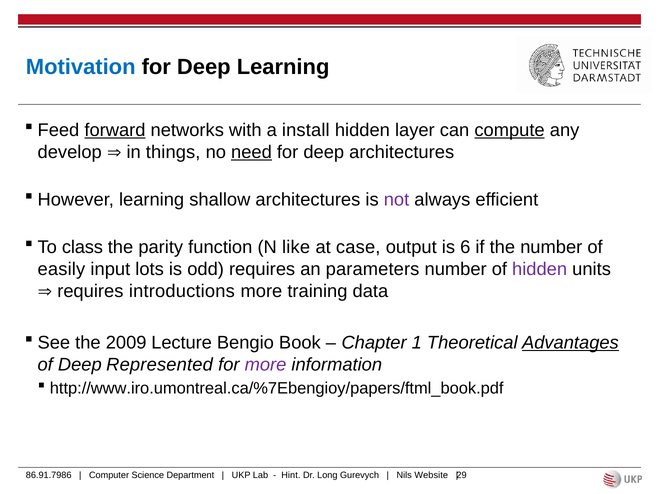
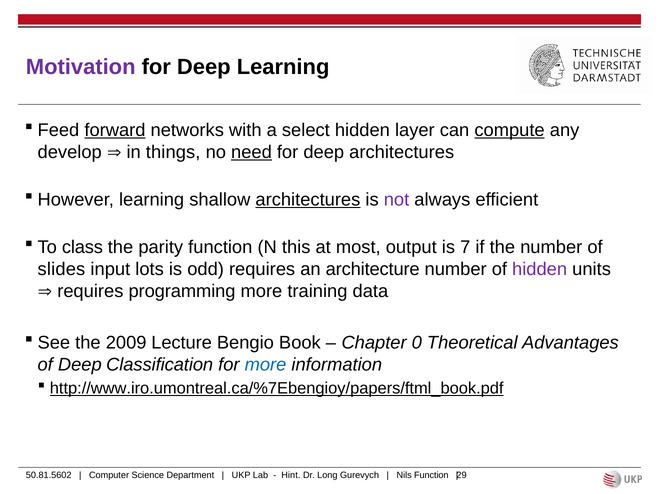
Motivation colour: blue -> purple
install: install -> select
architectures at (308, 200) underline: none -> present
like: like -> this
case: case -> most
6: 6 -> 7
easily: easily -> slides
parameters: parameters -> architecture
introductions: introductions -> programming
1: 1 -> 0
Advantages underline: present -> none
Represented: Represented -> Classification
more at (265, 365) colour: purple -> blue
http://www.iro.umontreal.ca/%7Ebengioy/papers/ftml_book.pdf underline: none -> present
86.91.7986: 86.91.7986 -> 50.81.5602
Nils Website: Website -> Function
